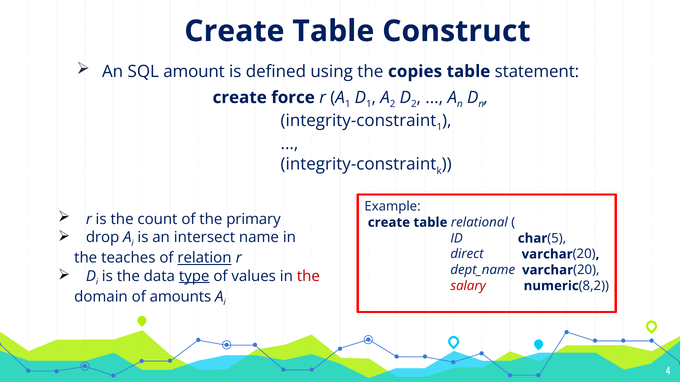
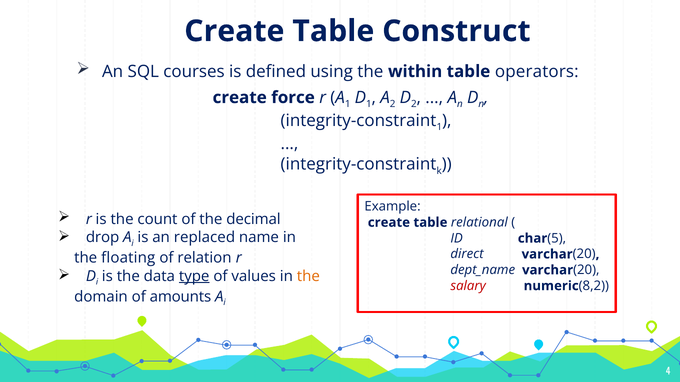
amount: amount -> courses
copies: copies -> within
statement: statement -> operators
primary: primary -> decimal
intersect: intersect -> replaced
teaches: teaches -> floating
relation underline: present -> none
the at (308, 276) colour: red -> orange
